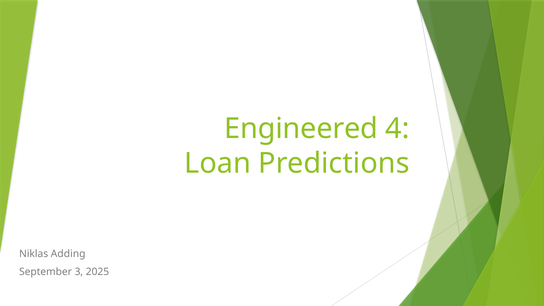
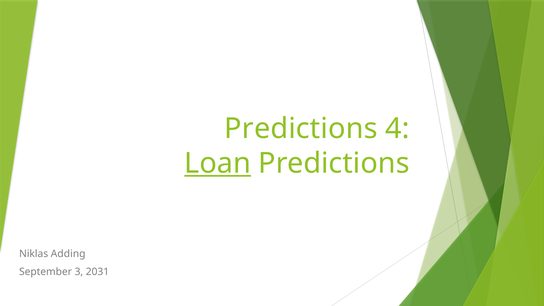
Engineered at (301, 129): Engineered -> Predictions
Loan underline: none -> present
2025: 2025 -> 2031
